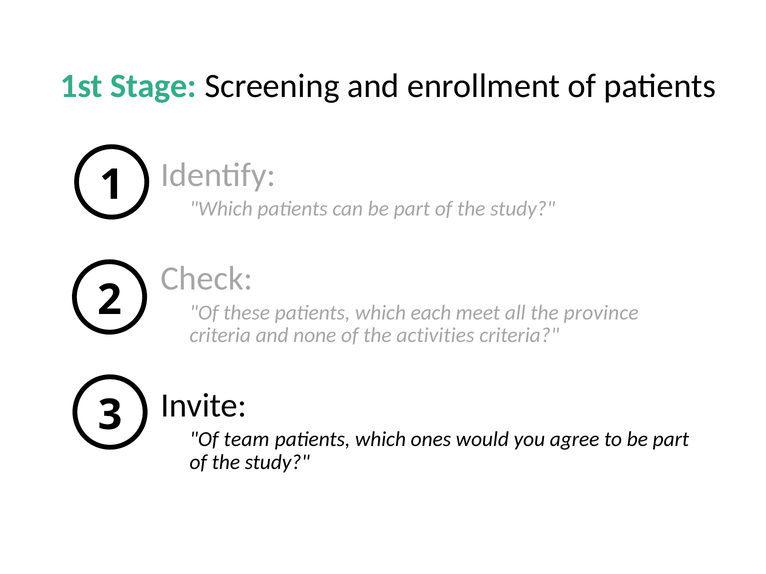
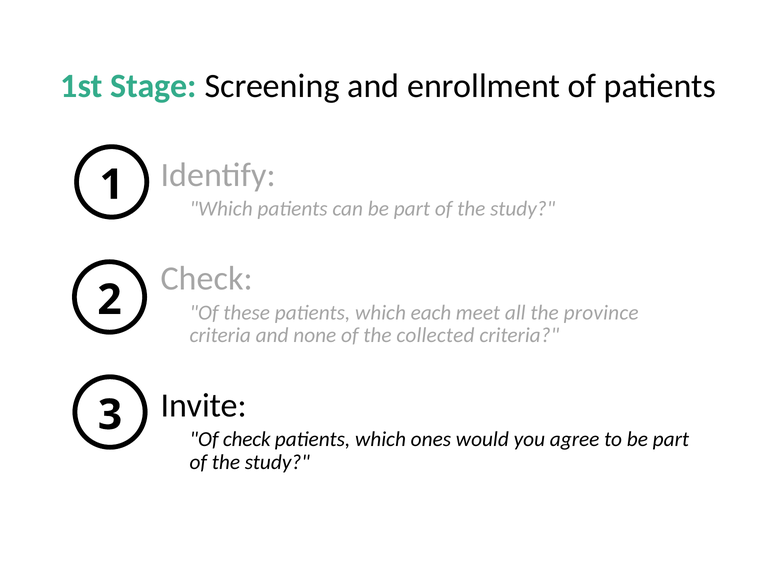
activities: activities -> collected
Of team: team -> check
